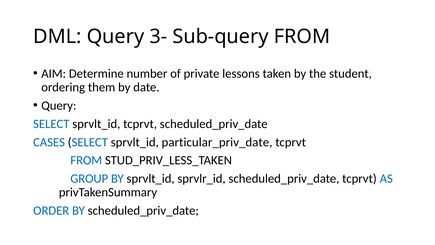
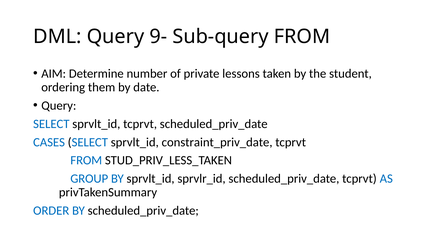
3-: 3- -> 9-
particular_priv_date: particular_priv_date -> constraint_priv_date
